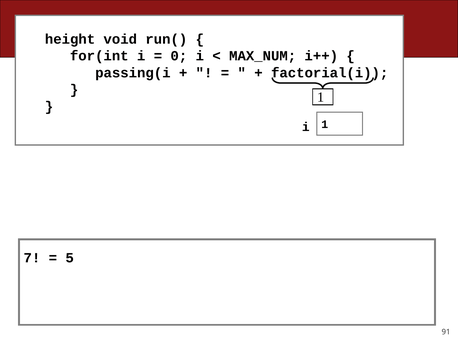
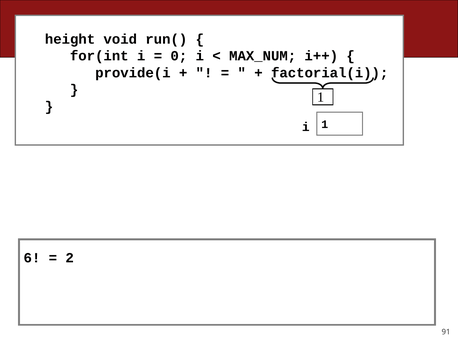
passing(i: passing(i -> provide(i
7: 7 -> 6
5: 5 -> 2
